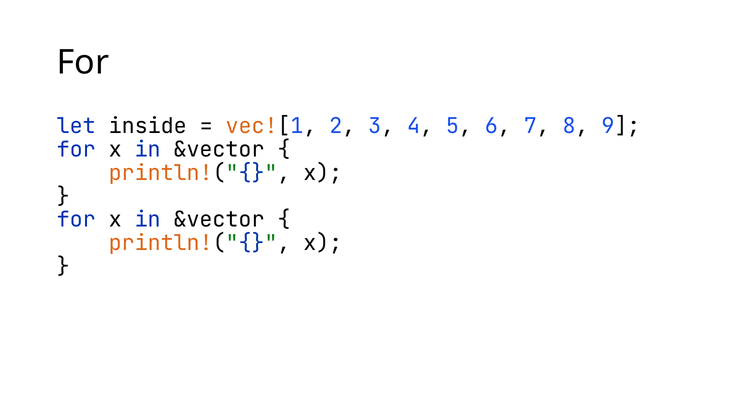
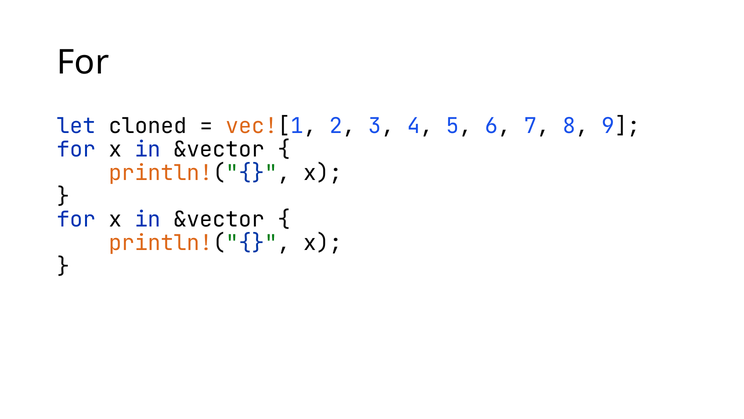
inside: inside -> cloned
